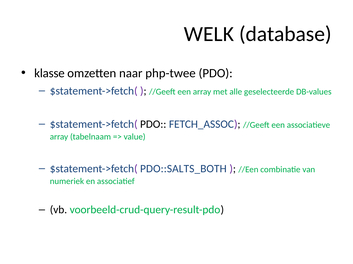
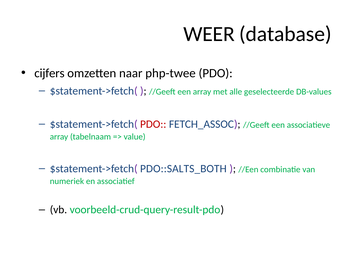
WELK: WELK -> WEER
klasse: klasse -> cijfers
PDO at (153, 124) colour: black -> red
